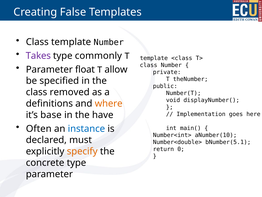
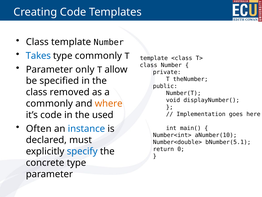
Creating False: False -> Code
Takes colour: purple -> blue
float: float -> only
definitions at (49, 103): definitions -> commonly
it’s base: base -> code
have: have -> used
specify colour: orange -> blue
